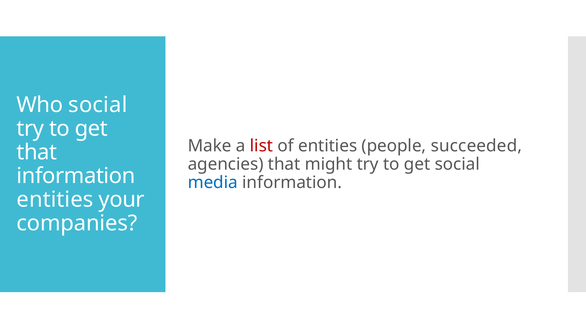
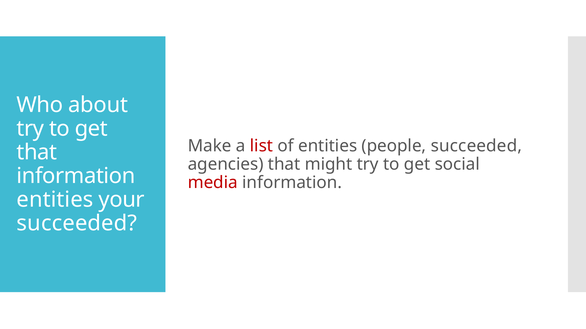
Who social: social -> about
media colour: blue -> red
companies at (77, 224): companies -> succeeded
